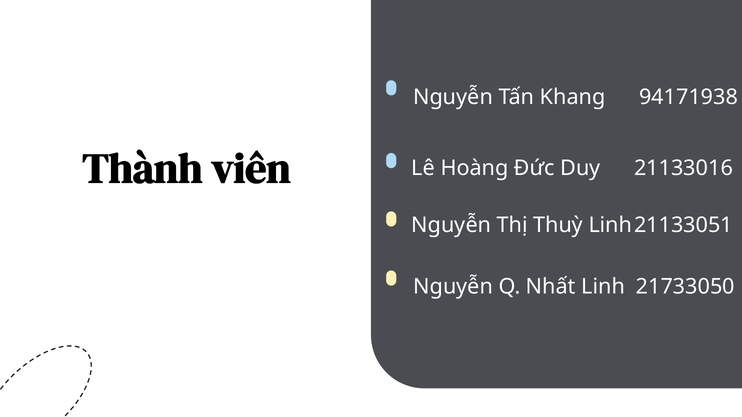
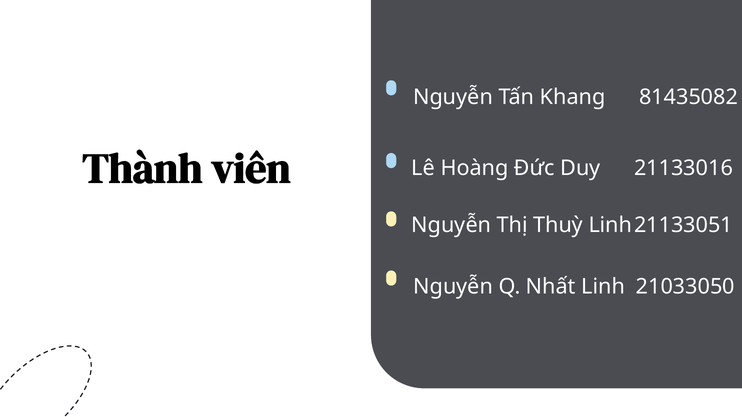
94171938: 94171938 -> 81435082
21733050: 21733050 -> 21033050
